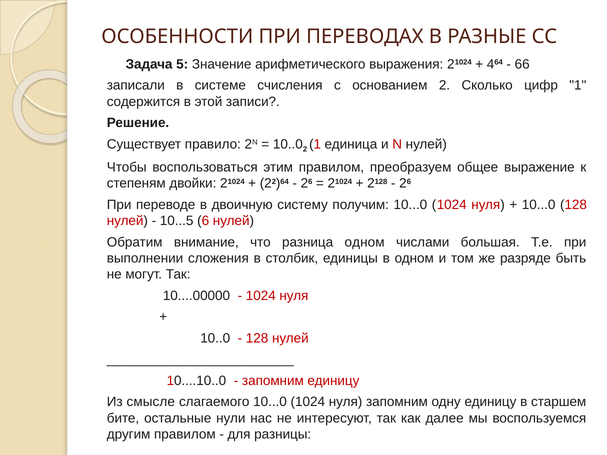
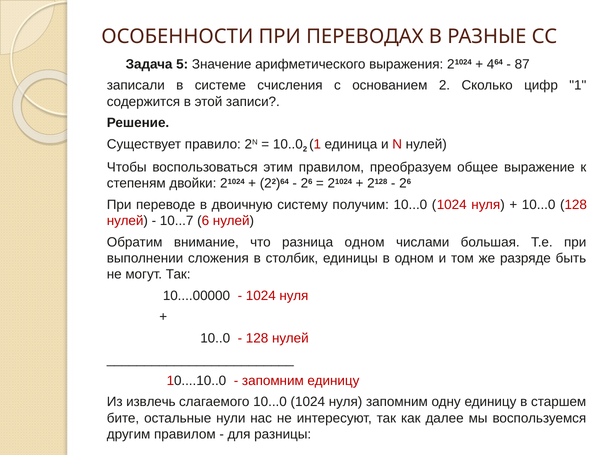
66: 66 -> 87
10...5: 10...5 -> 10...7
смысле: смысле -> извлечь
